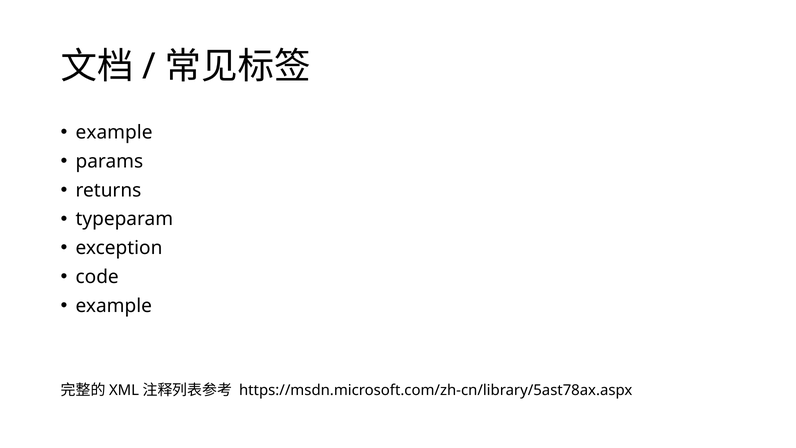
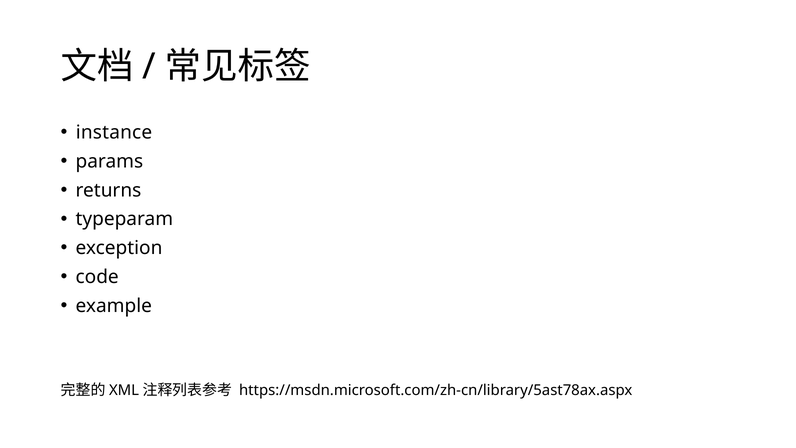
example at (114, 132): example -> instance
